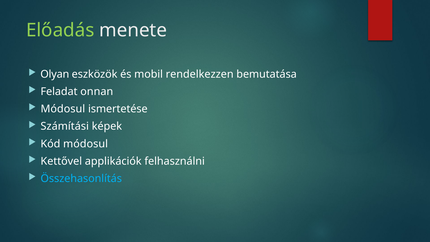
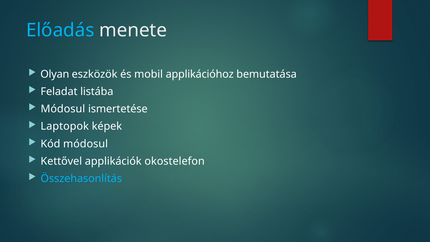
Előadás colour: light green -> light blue
rendelkezzen: rendelkezzen -> applikációhoz
onnan: onnan -> listába
Számítási: Számítási -> Laptopok
felhasználni: felhasználni -> okostelefon
